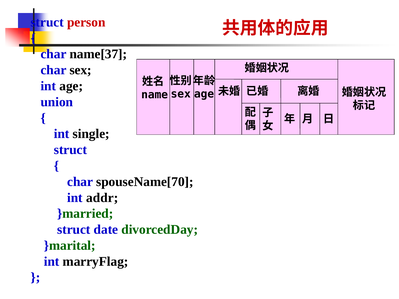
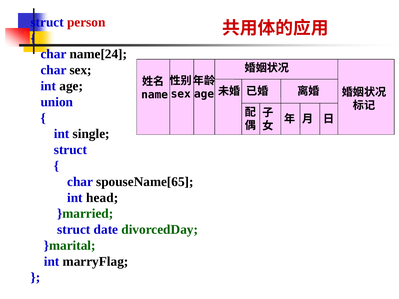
name[37: name[37 -> name[24
spouseName[70: spouseName[70 -> spouseName[65
addr: addr -> head
